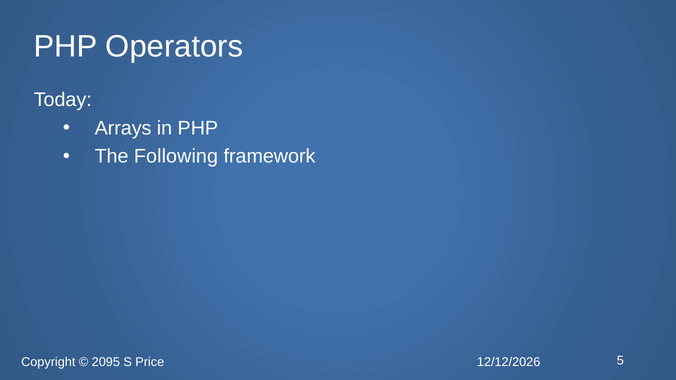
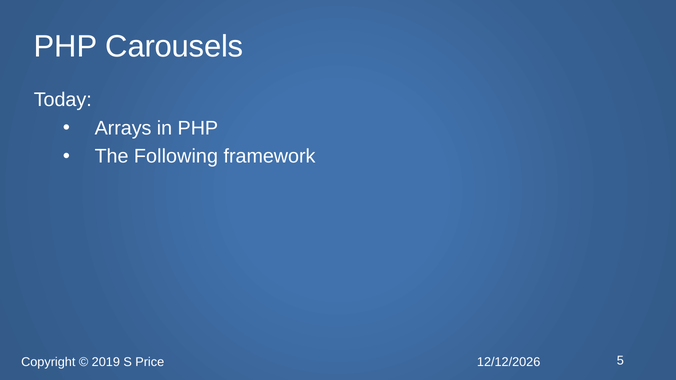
Operators: Operators -> Carousels
2095: 2095 -> 2019
